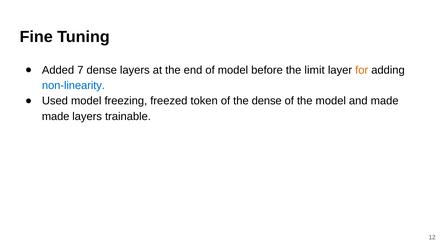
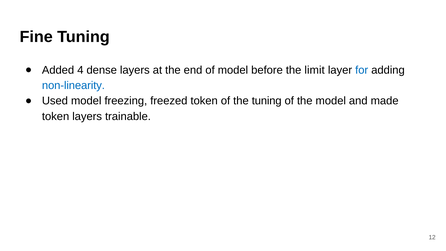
7: 7 -> 4
for colour: orange -> blue
the dense: dense -> tuning
made at (56, 116): made -> token
